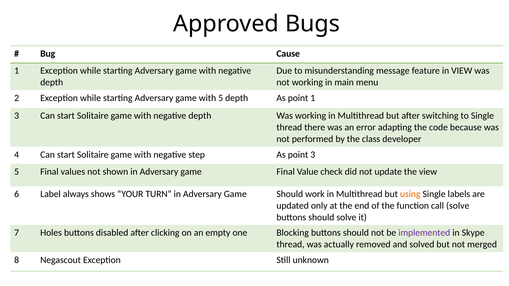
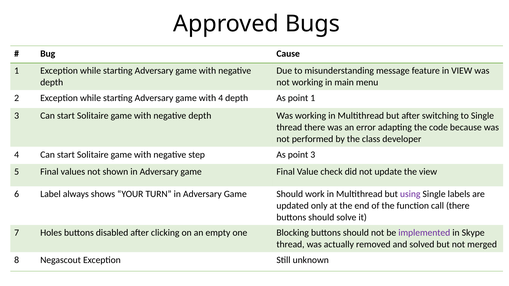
with 5: 5 -> 4
using colour: orange -> purple
call solve: solve -> there
